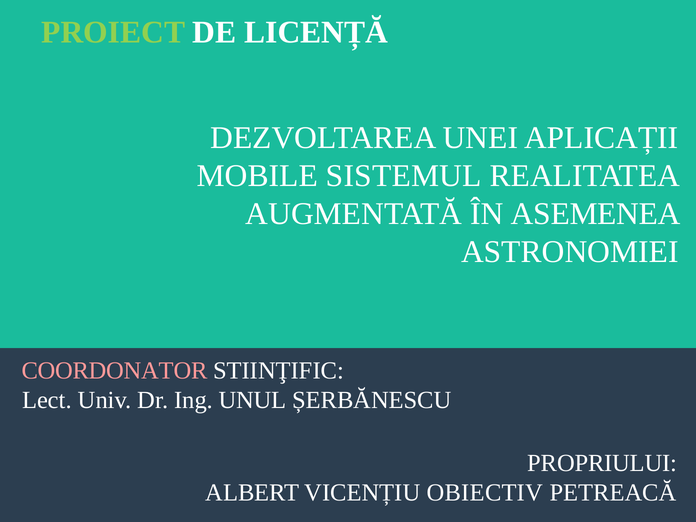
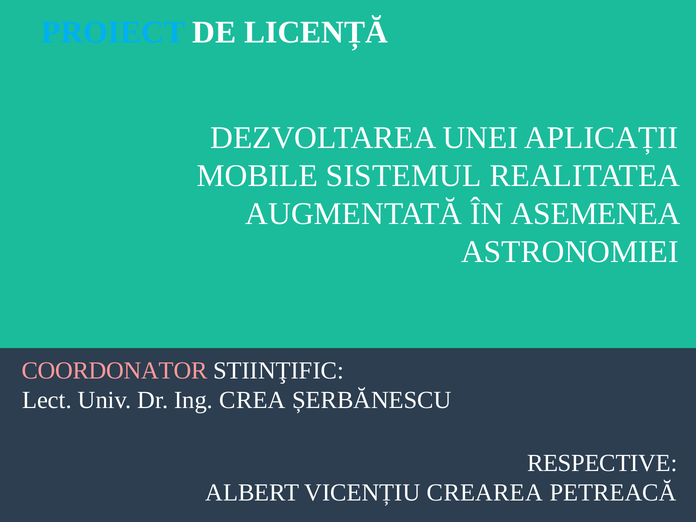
PROIECT colour: light green -> light blue
UNUL: UNUL -> CREA
PROPRIULUI: PROPRIULUI -> RESPECTIVE
OBIECTIV: OBIECTIV -> CREAREA
